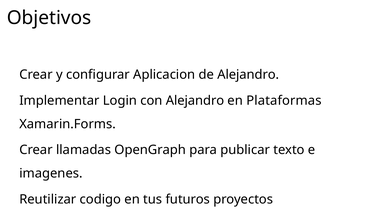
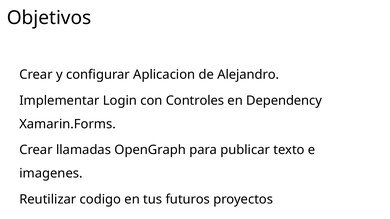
con Alejandro: Alejandro -> Controles
Plataformas: Plataformas -> Dependency
